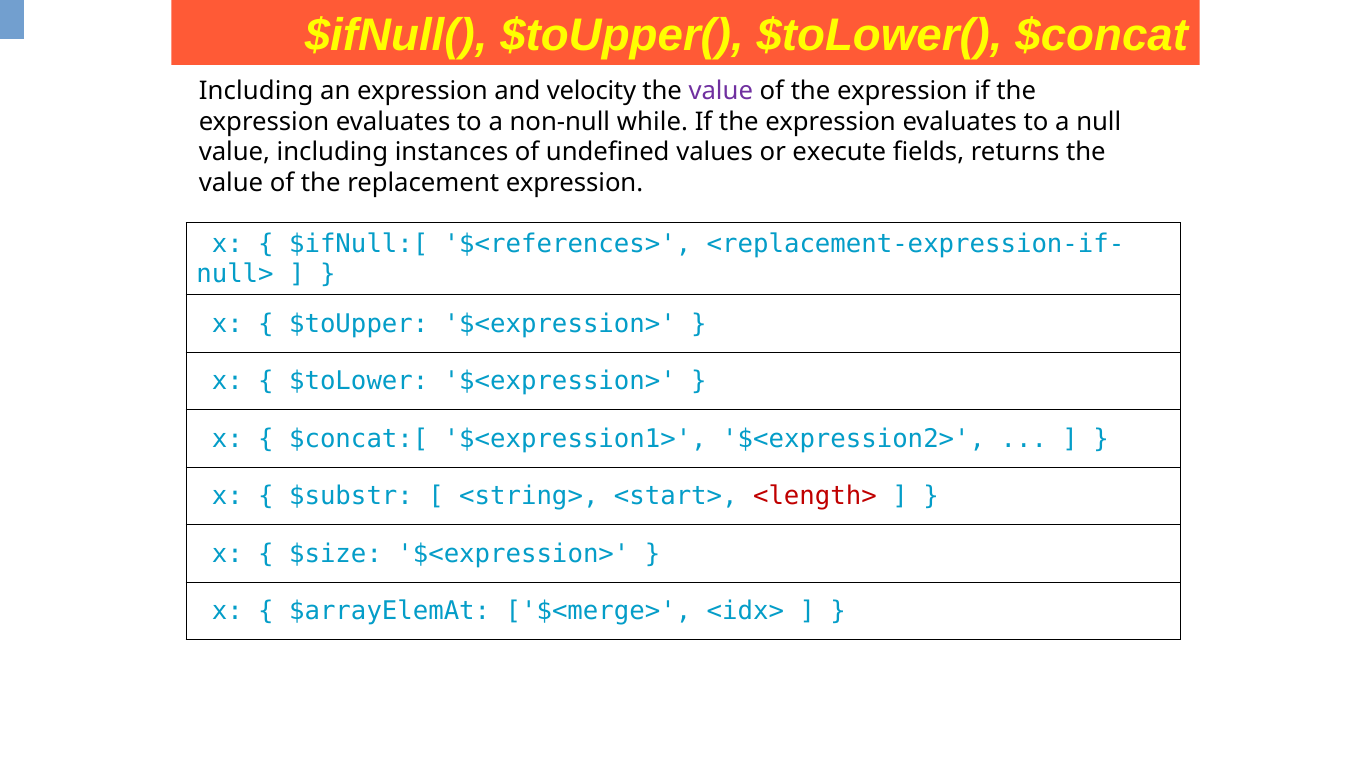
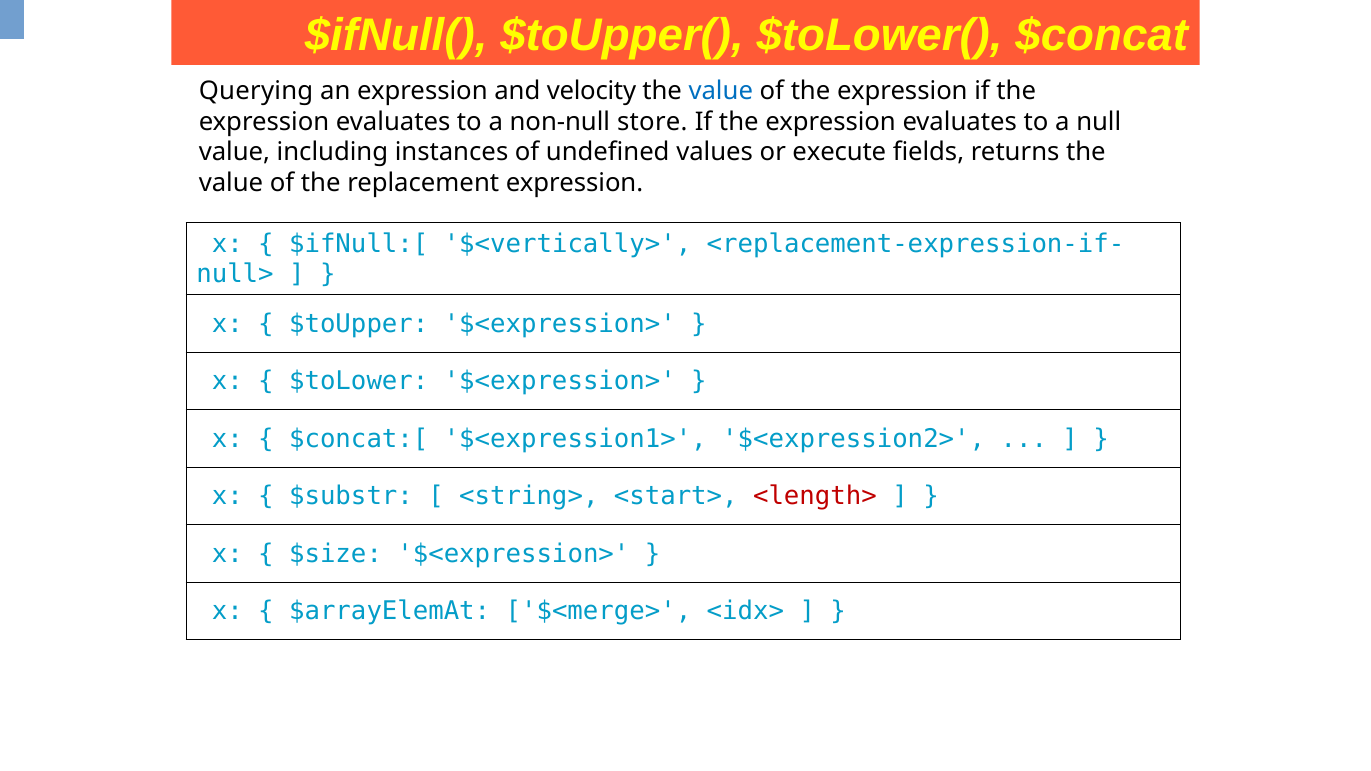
Including at (256, 91): Including -> Querying
value at (721, 91) colour: purple -> blue
while: while -> store
$<references>: $<references> -> $<vertically>
